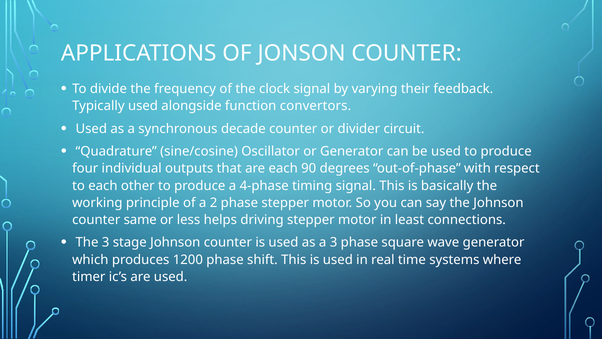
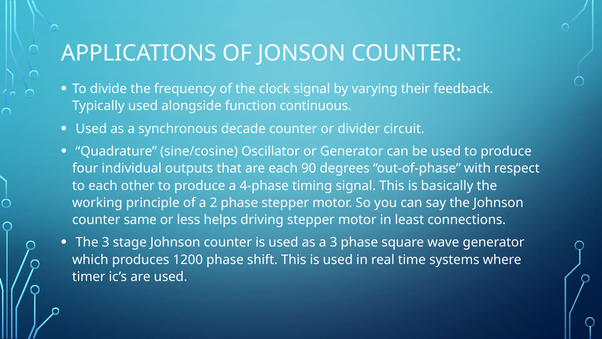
convertors: convertors -> continuous
